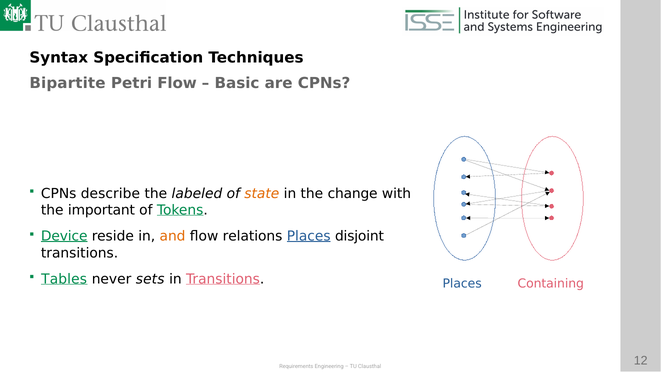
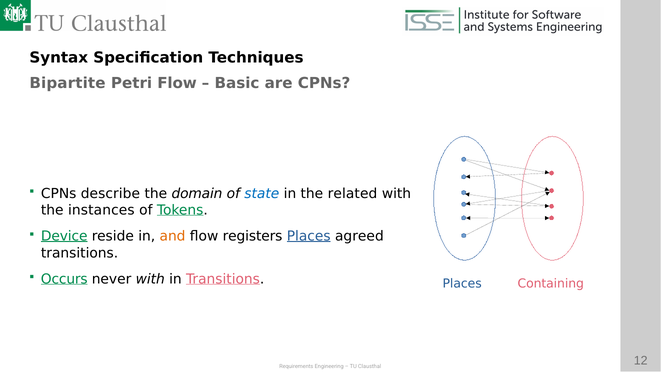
labeled: labeled -> domain
state colour: orange -> blue
change: change -> related
important: important -> instances
relations: relations -> registers
disjoint: disjoint -> agreed
Tables: Tables -> Occurs
never sets: sets -> with
